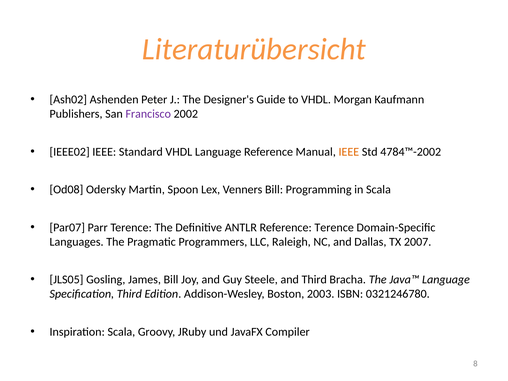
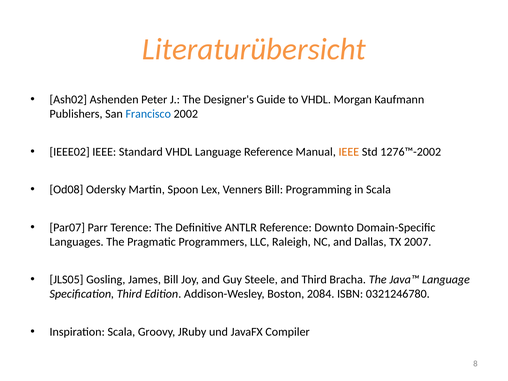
Francisco colour: purple -> blue
4784™-2002: 4784™-2002 -> 1276™-2002
Reference Terence: Terence -> Downto
2003: 2003 -> 2084
